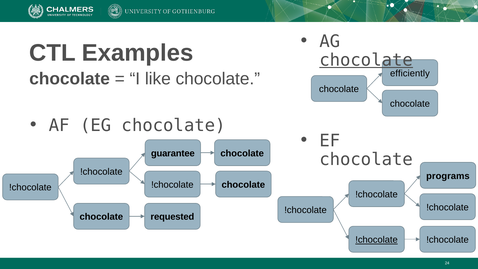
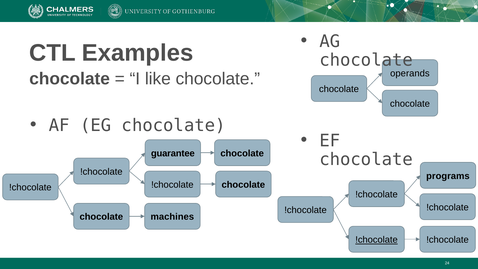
chocolate at (366, 60) underline: present -> none
efficiently: efficiently -> operands
requested: requested -> machines
